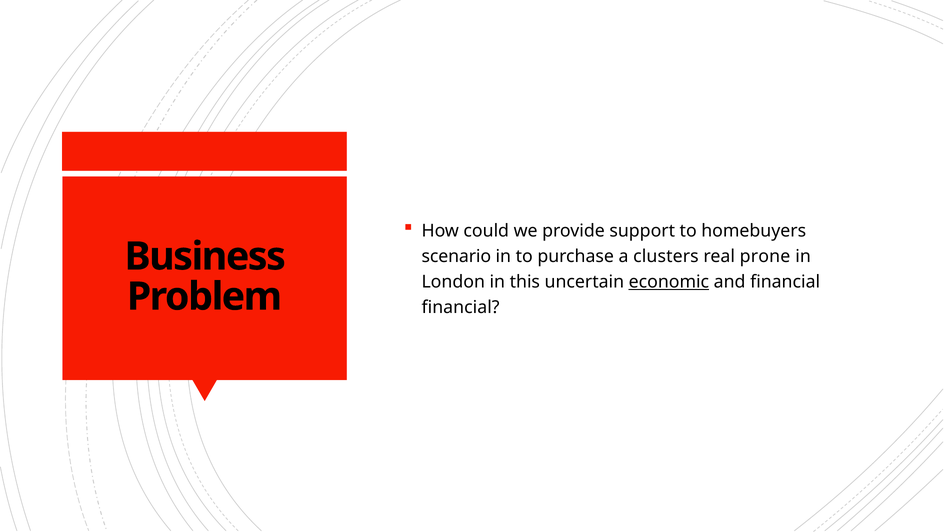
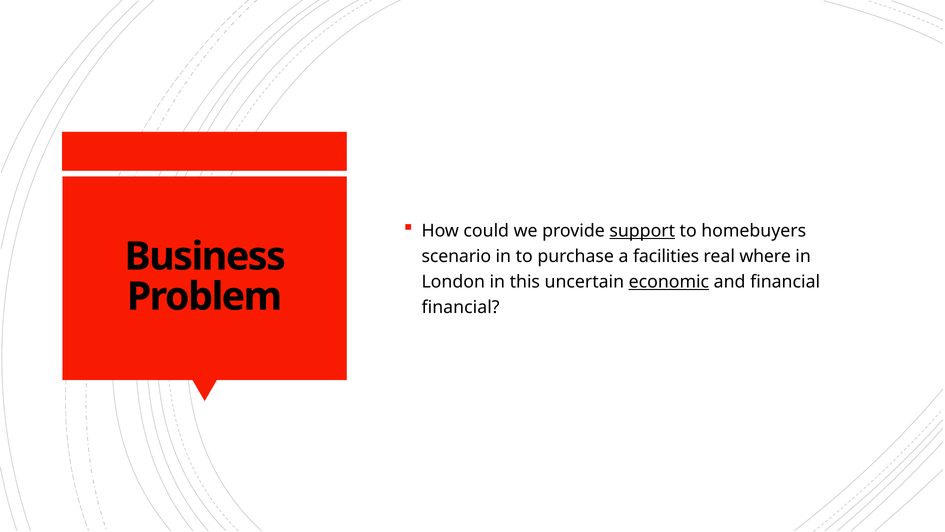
support underline: none -> present
clusters: clusters -> facilities
prone: prone -> where
